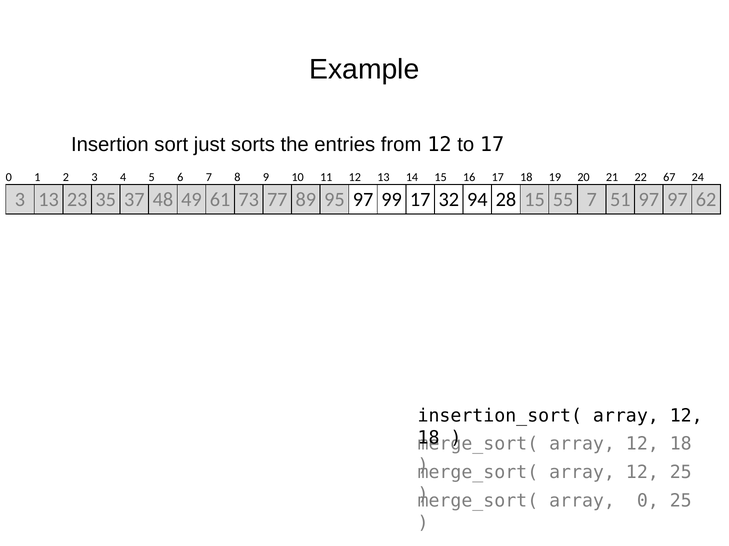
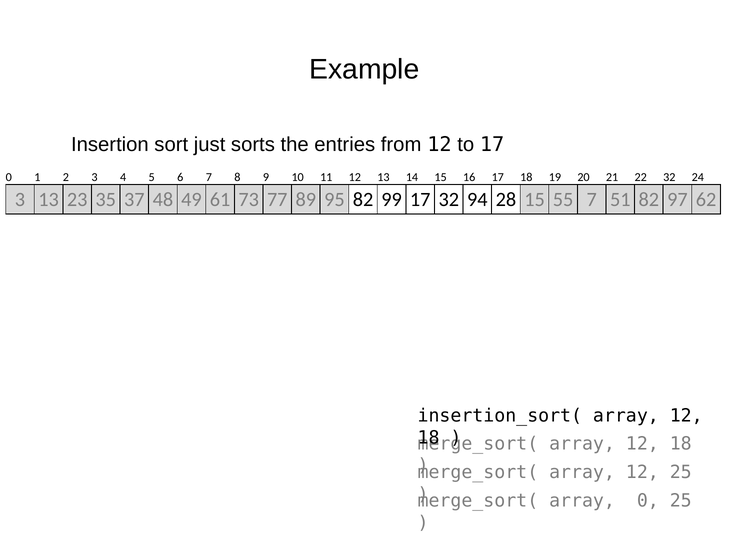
22 67: 67 -> 32
95 97: 97 -> 82
51 97: 97 -> 82
